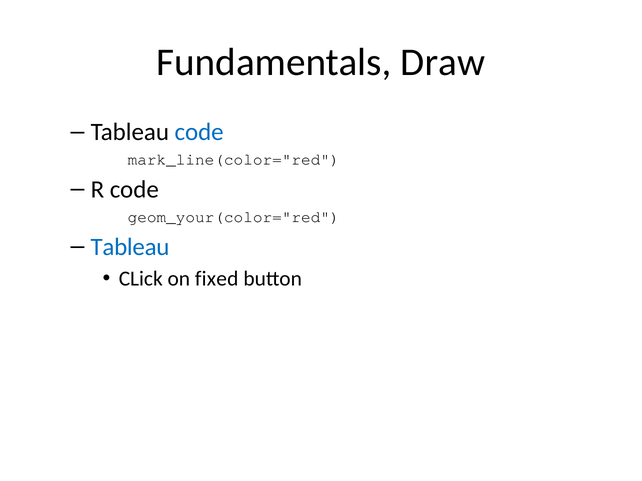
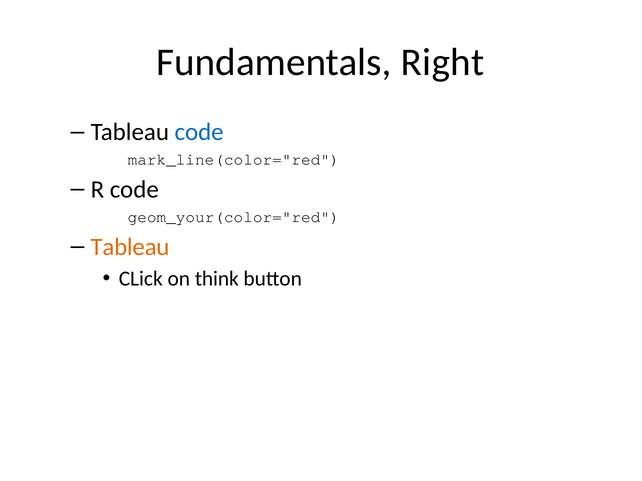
Draw: Draw -> Right
Tableau at (130, 247) colour: blue -> orange
fixed: fixed -> think
